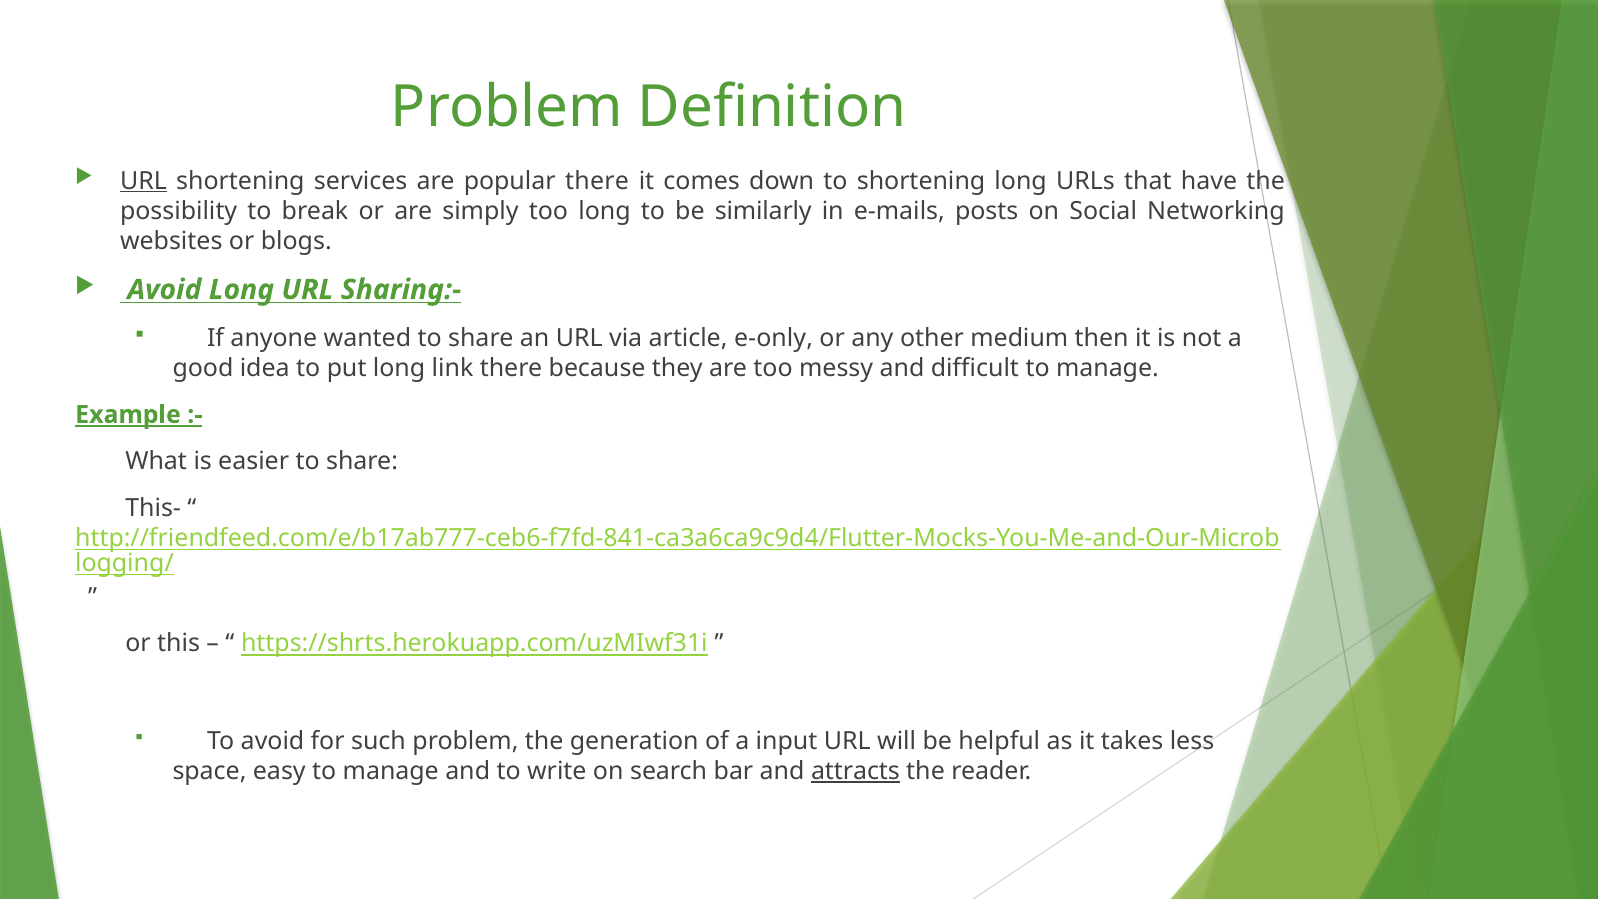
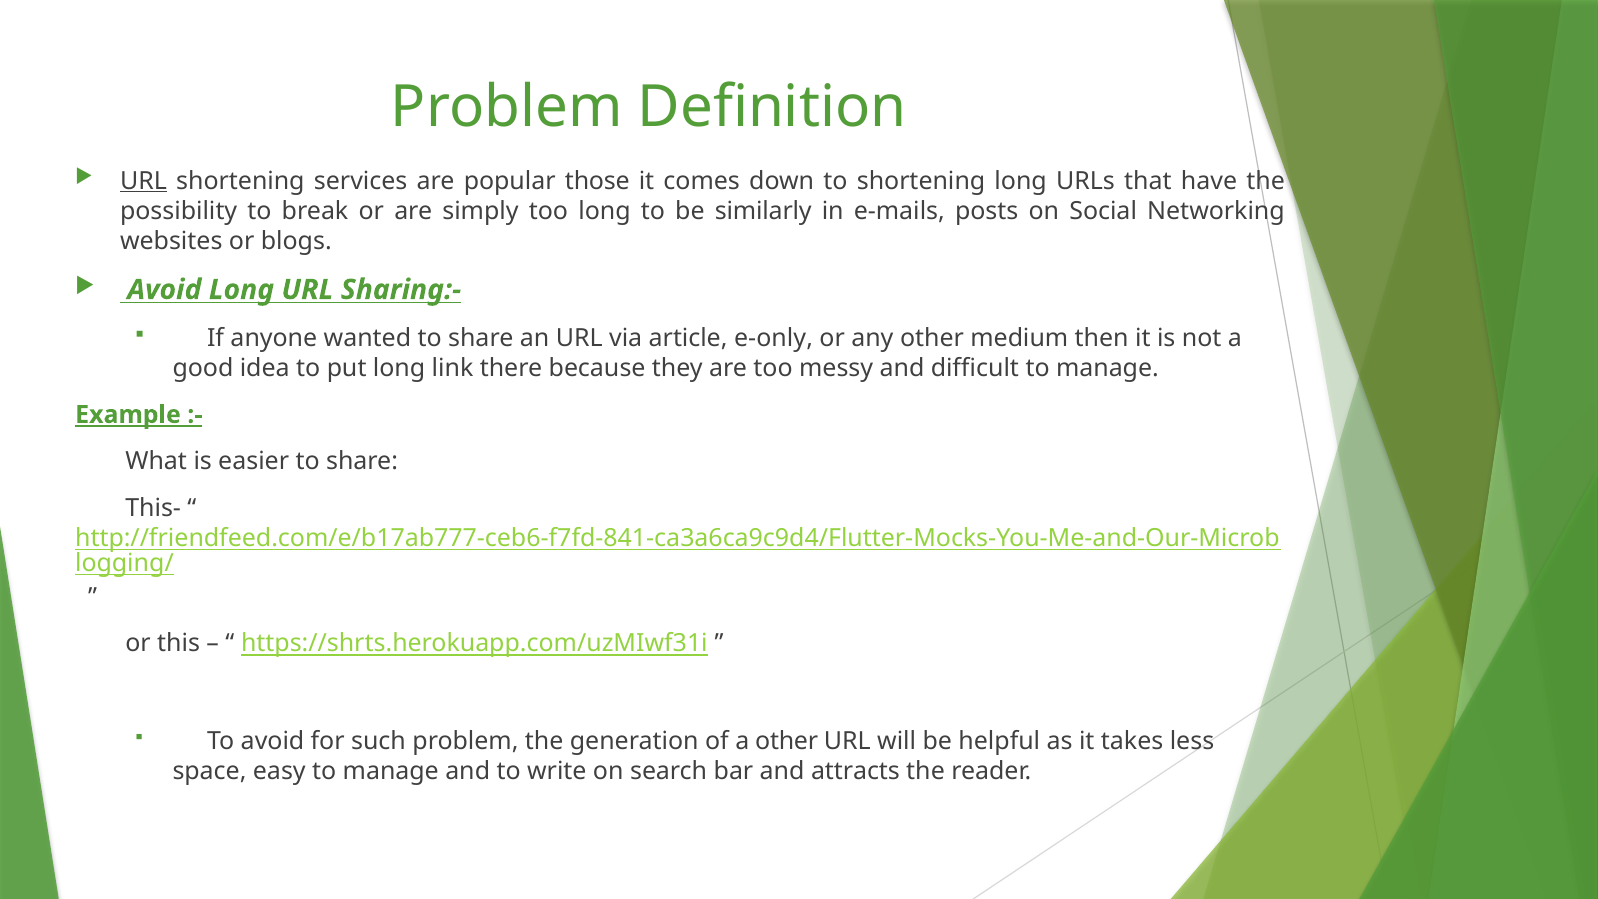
popular there: there -> those
a input: input -> other
attracts underline: present -> none
